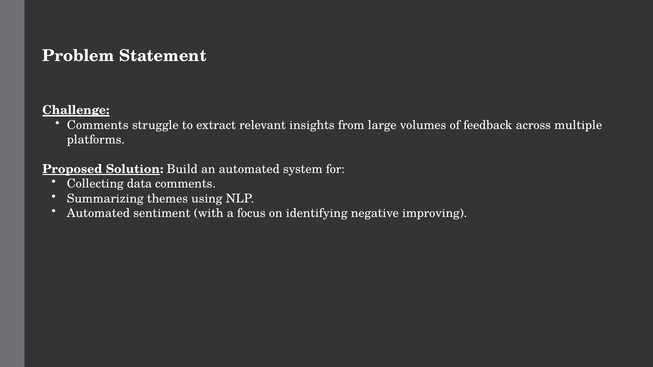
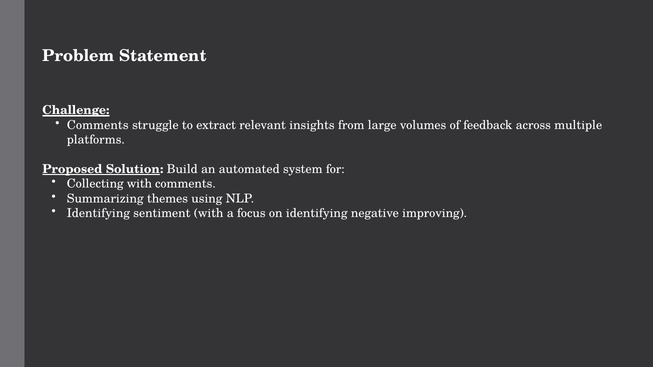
Collecting data: data -> with
Automated at (98, 213): Automated -> Identifying
